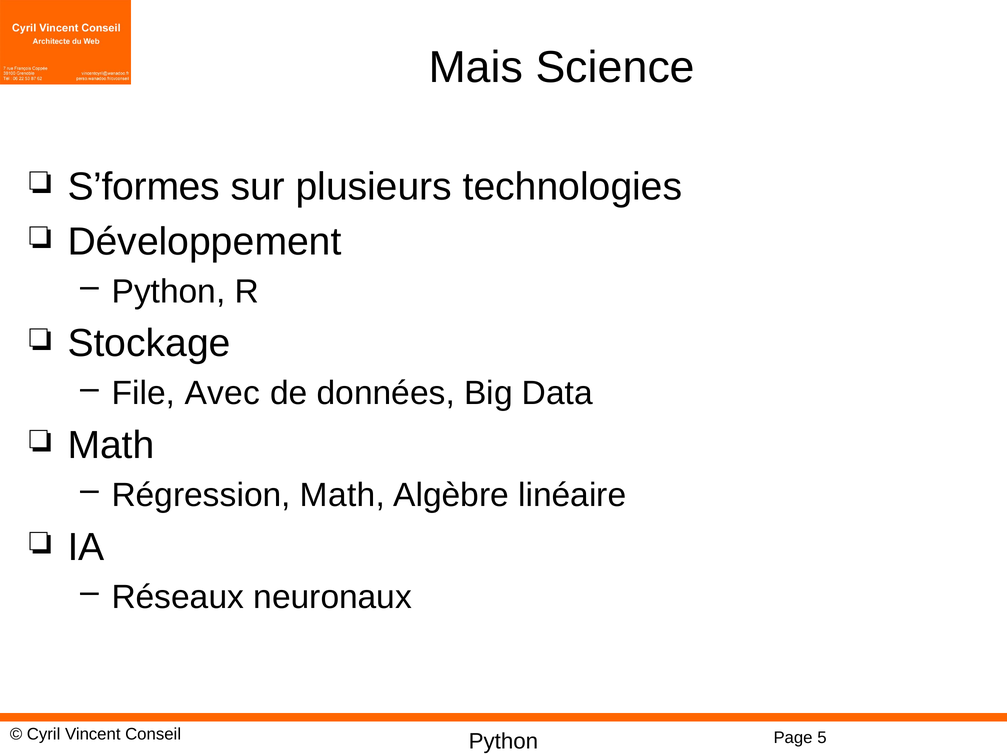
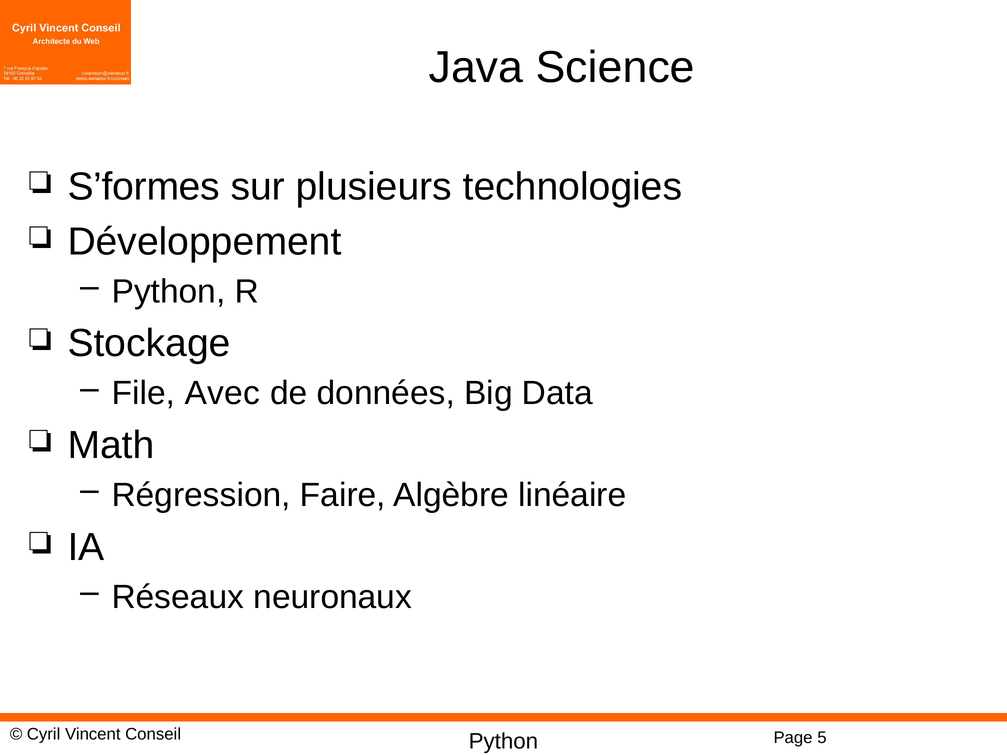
Mais: Mais -> Java
Régression Math: Math -> Faire
